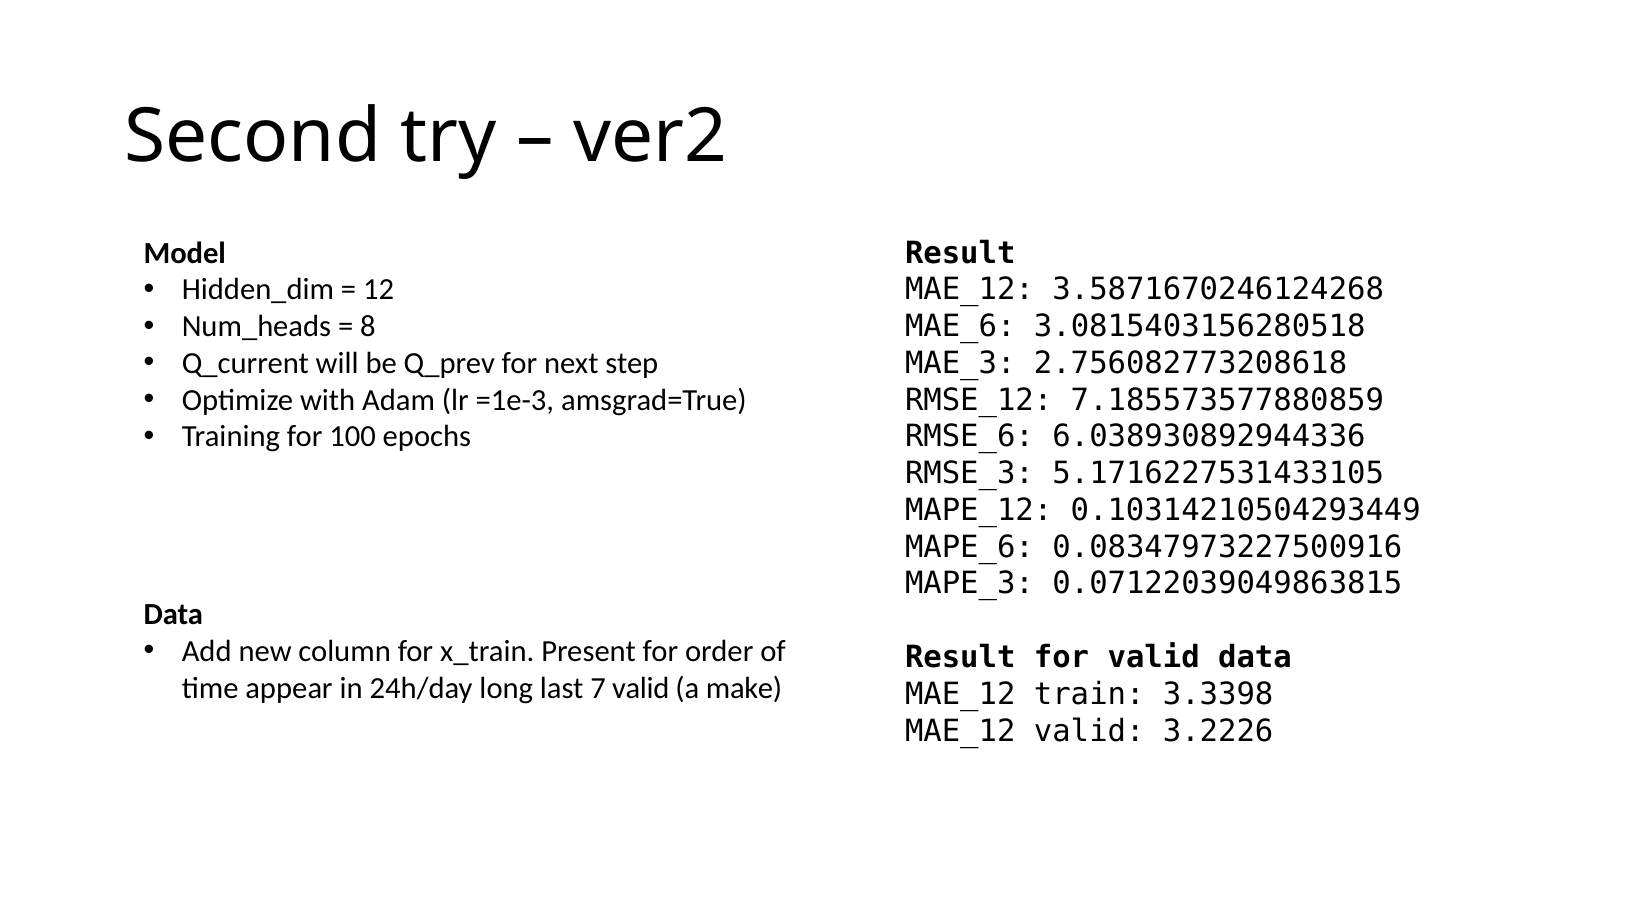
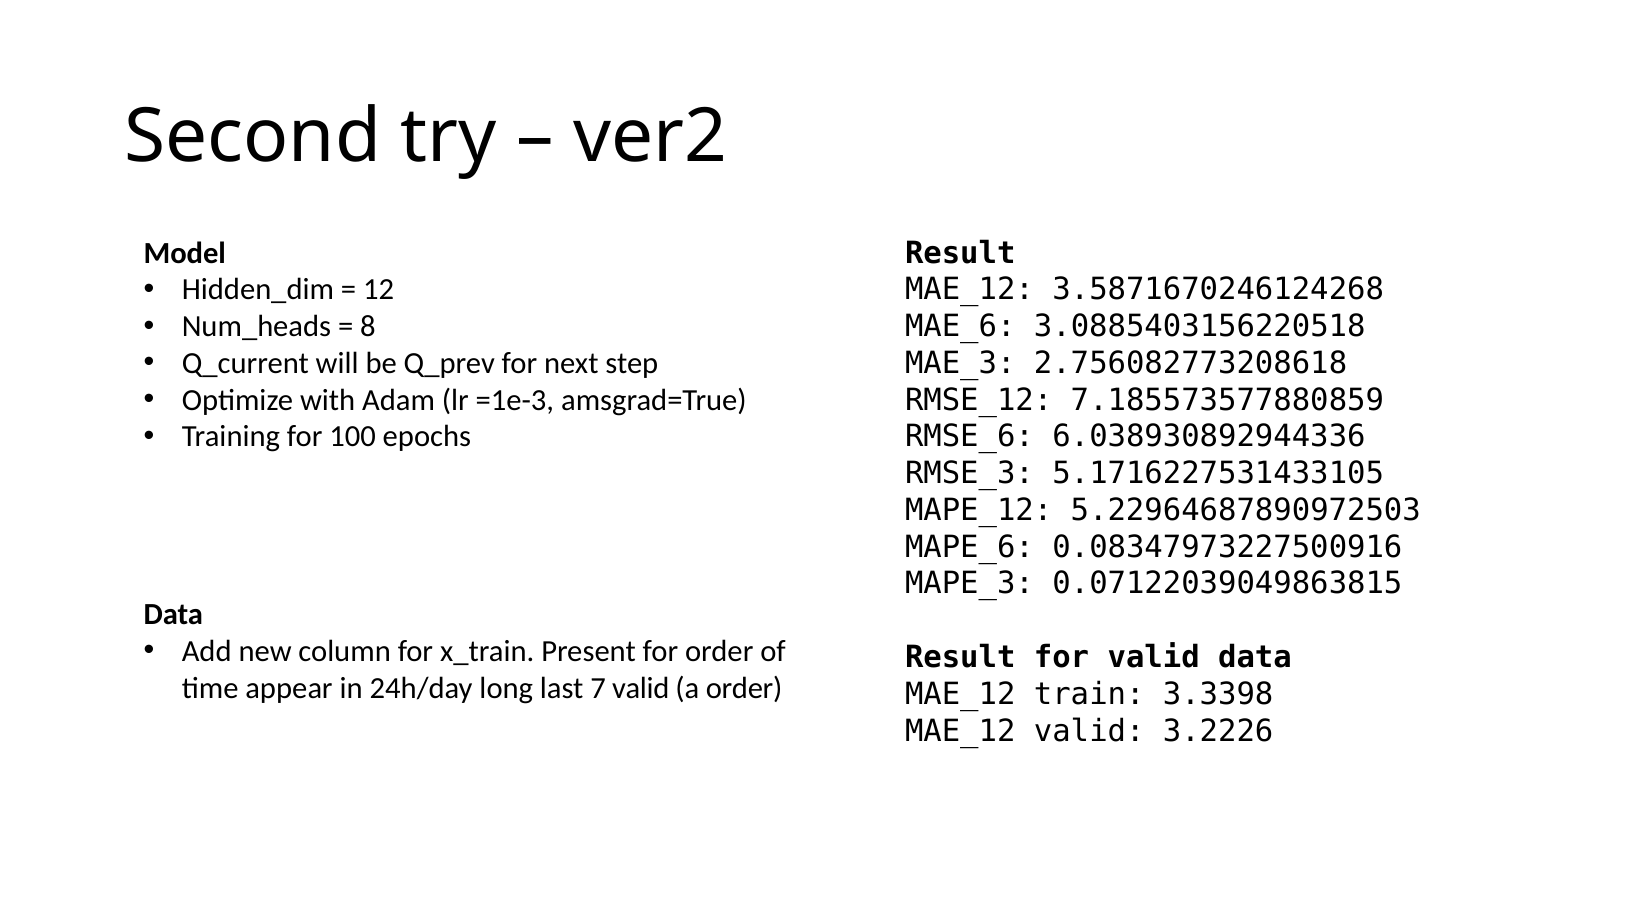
3.0815403156280518: 3.0815403156280518 -> 3.0885403156220518
0.10314210504293449: 0.10314210504293449 -> 5.22964687890972503
a make: make -> order
